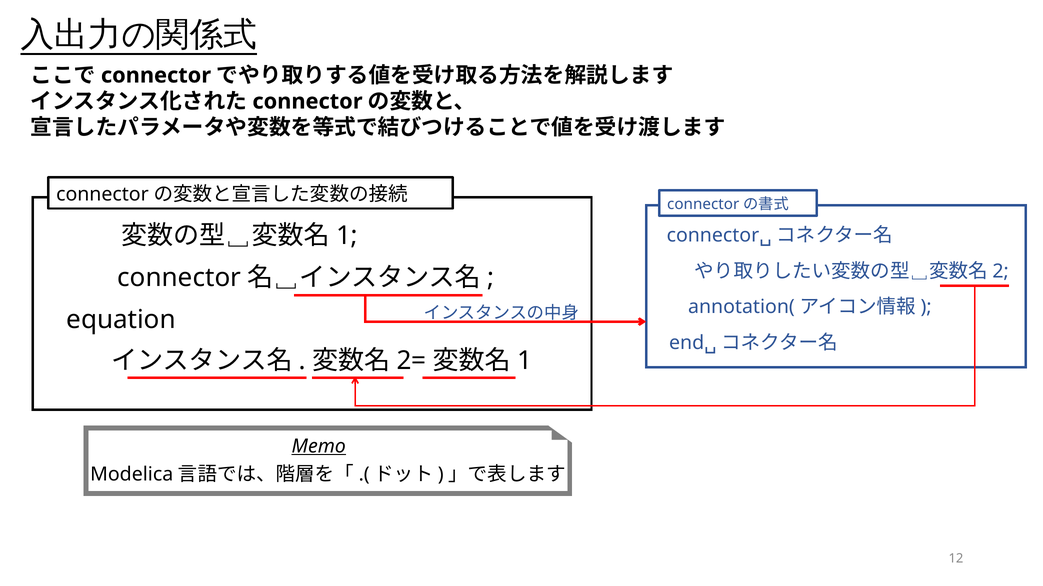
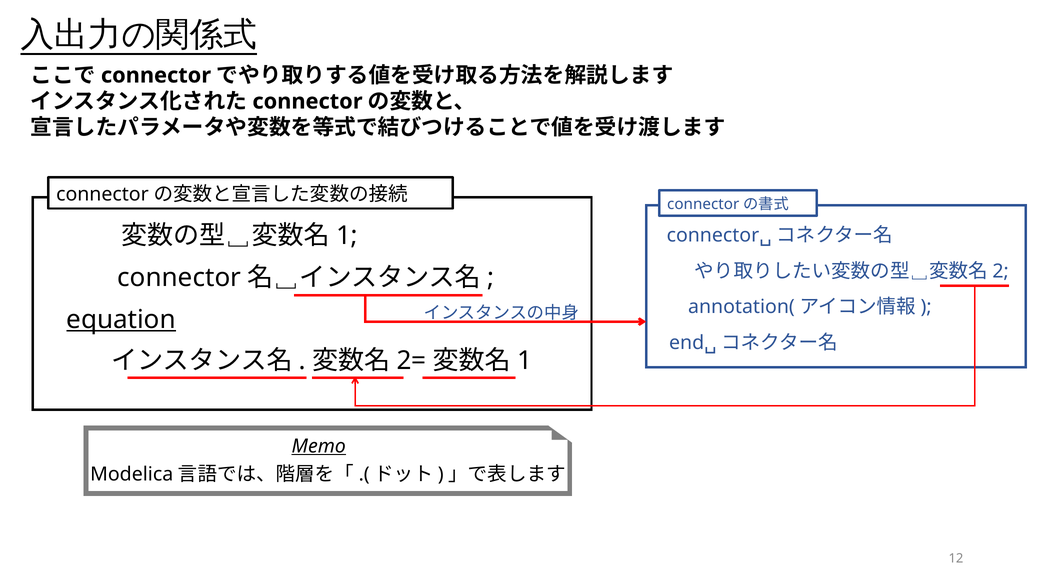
equation underline: none -> present
